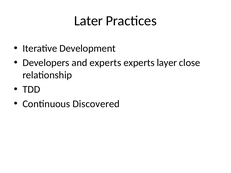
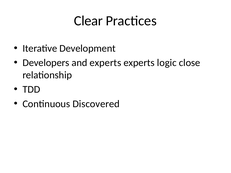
Later: Later -> Clear
layer: layer -> logic
